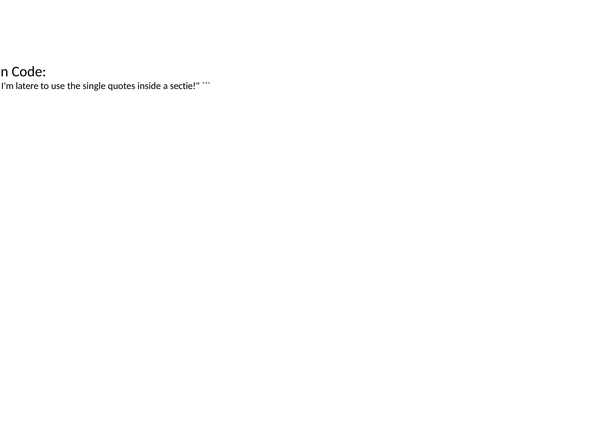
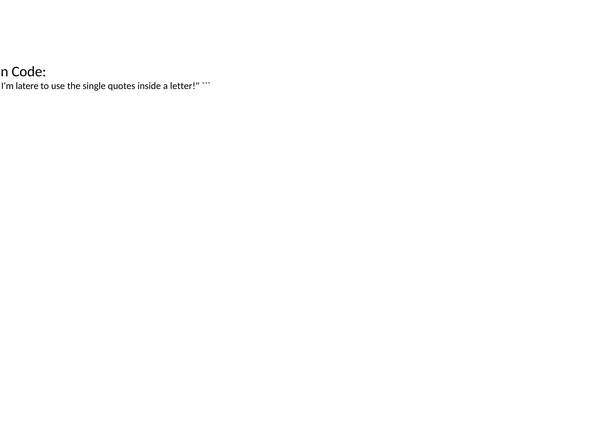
sectie: sectie -> letter
